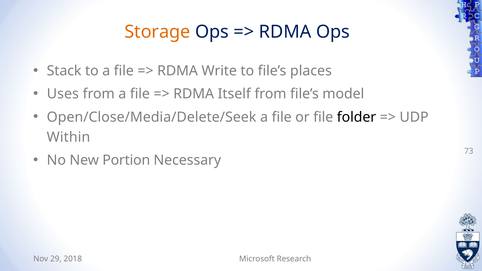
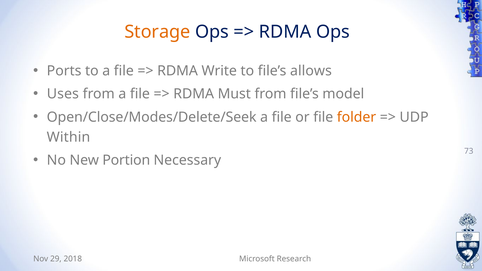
Stack: Stack -> Ports
places: places -> allows
Itself: Itself -> Must
Open/Close/Media/Delete/Seek: Open/Close/Media/Delete/Seek -> Open/Close/Modes/Delete/Seek
folder colour: black -> orange
